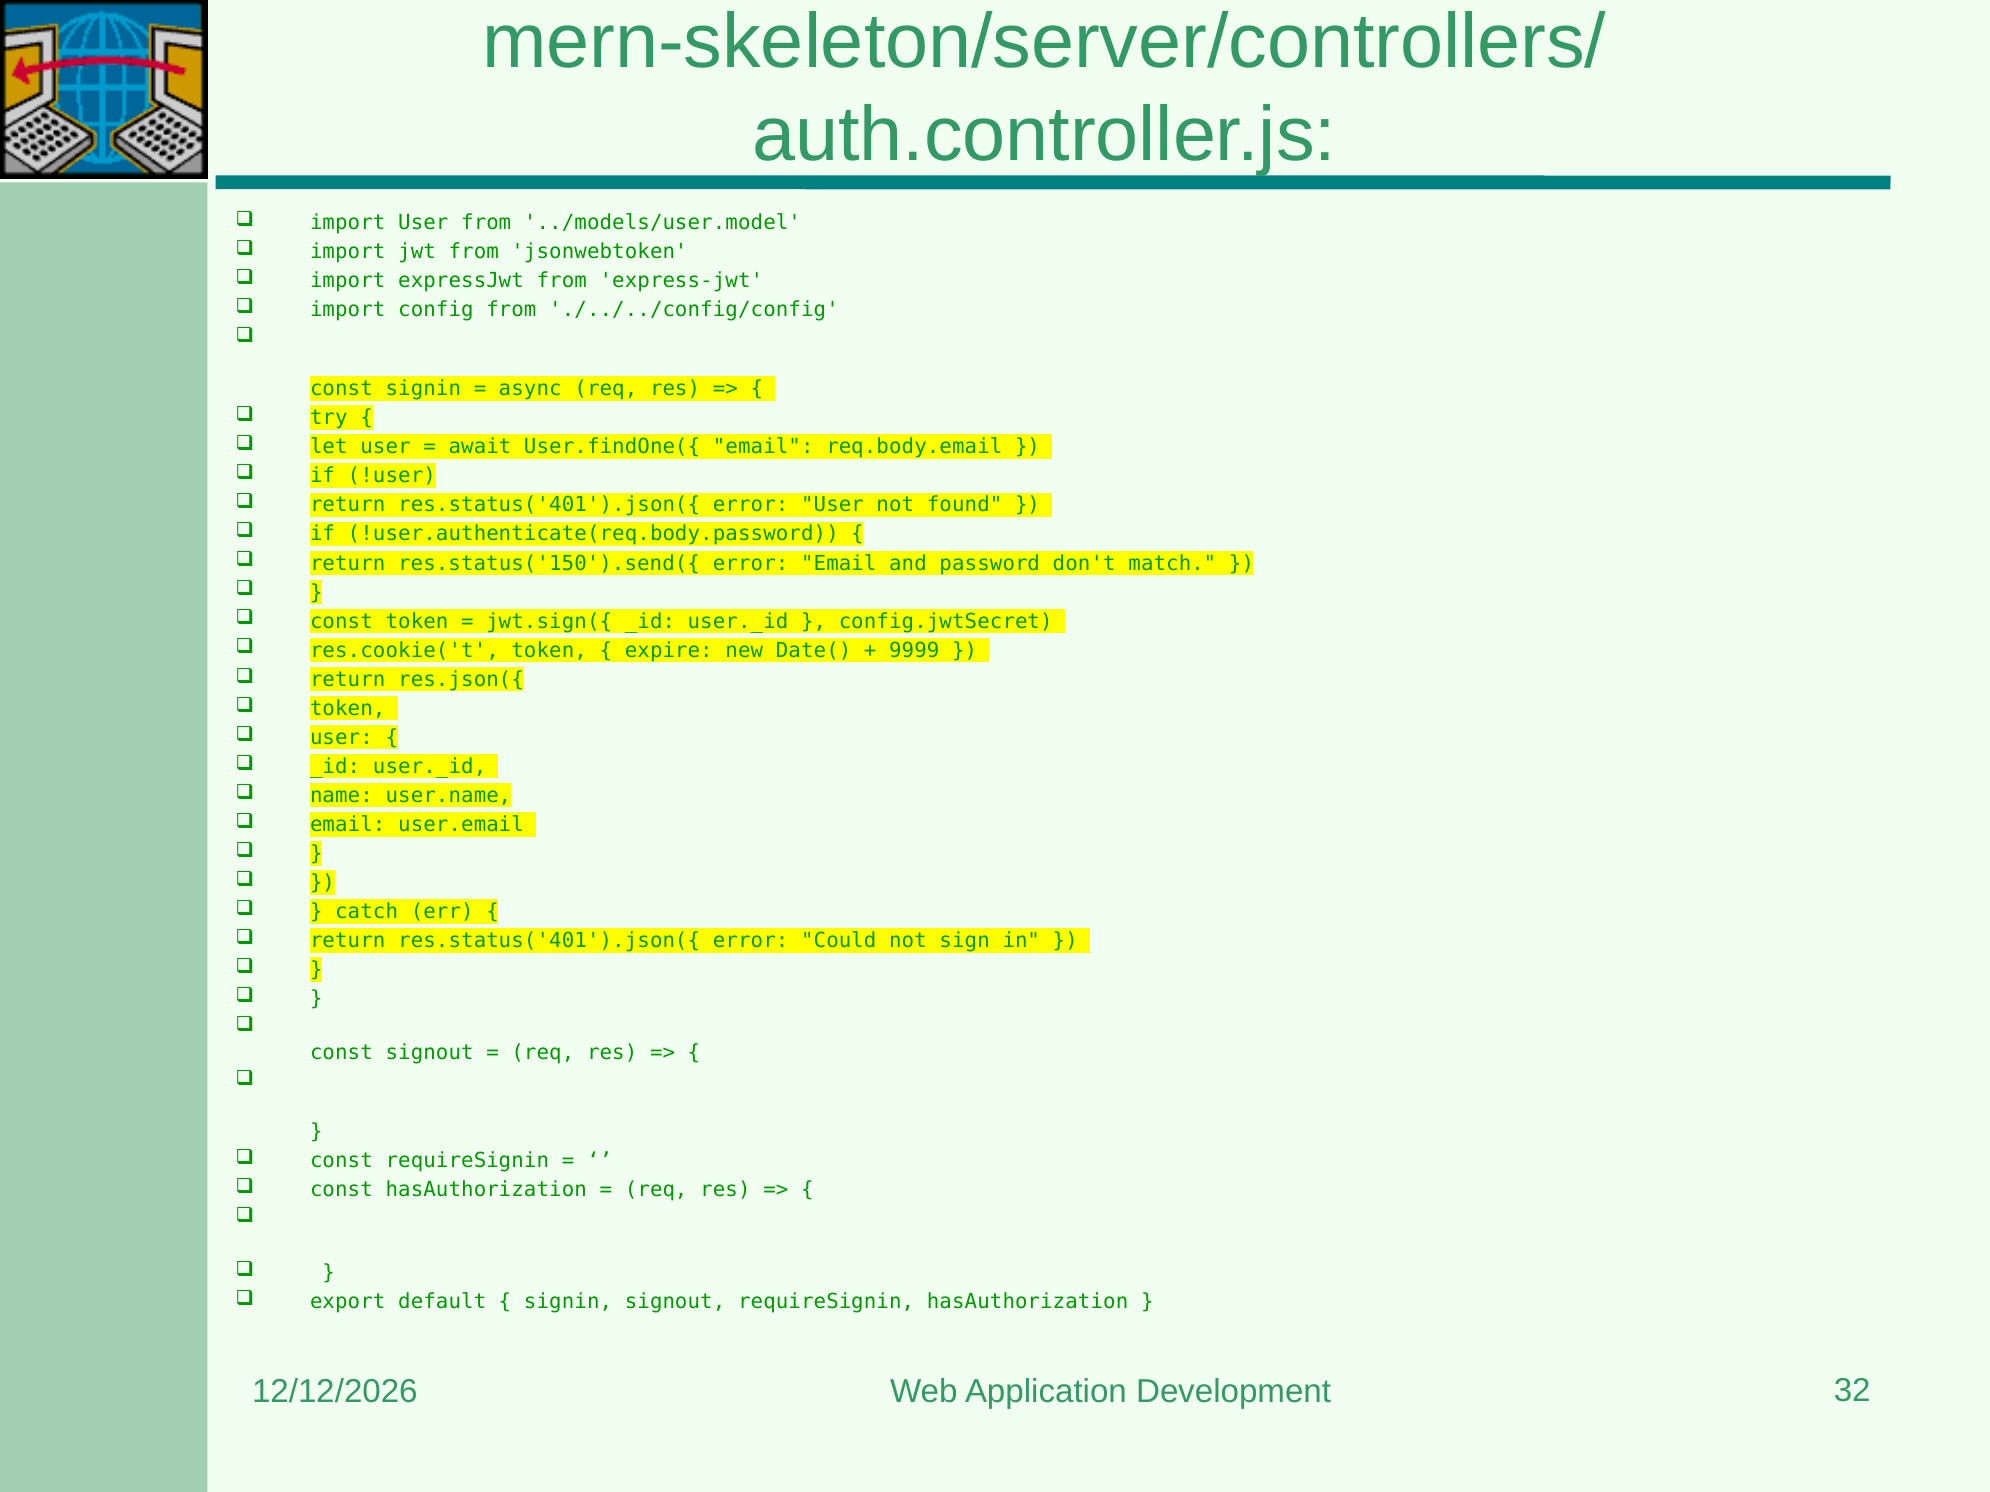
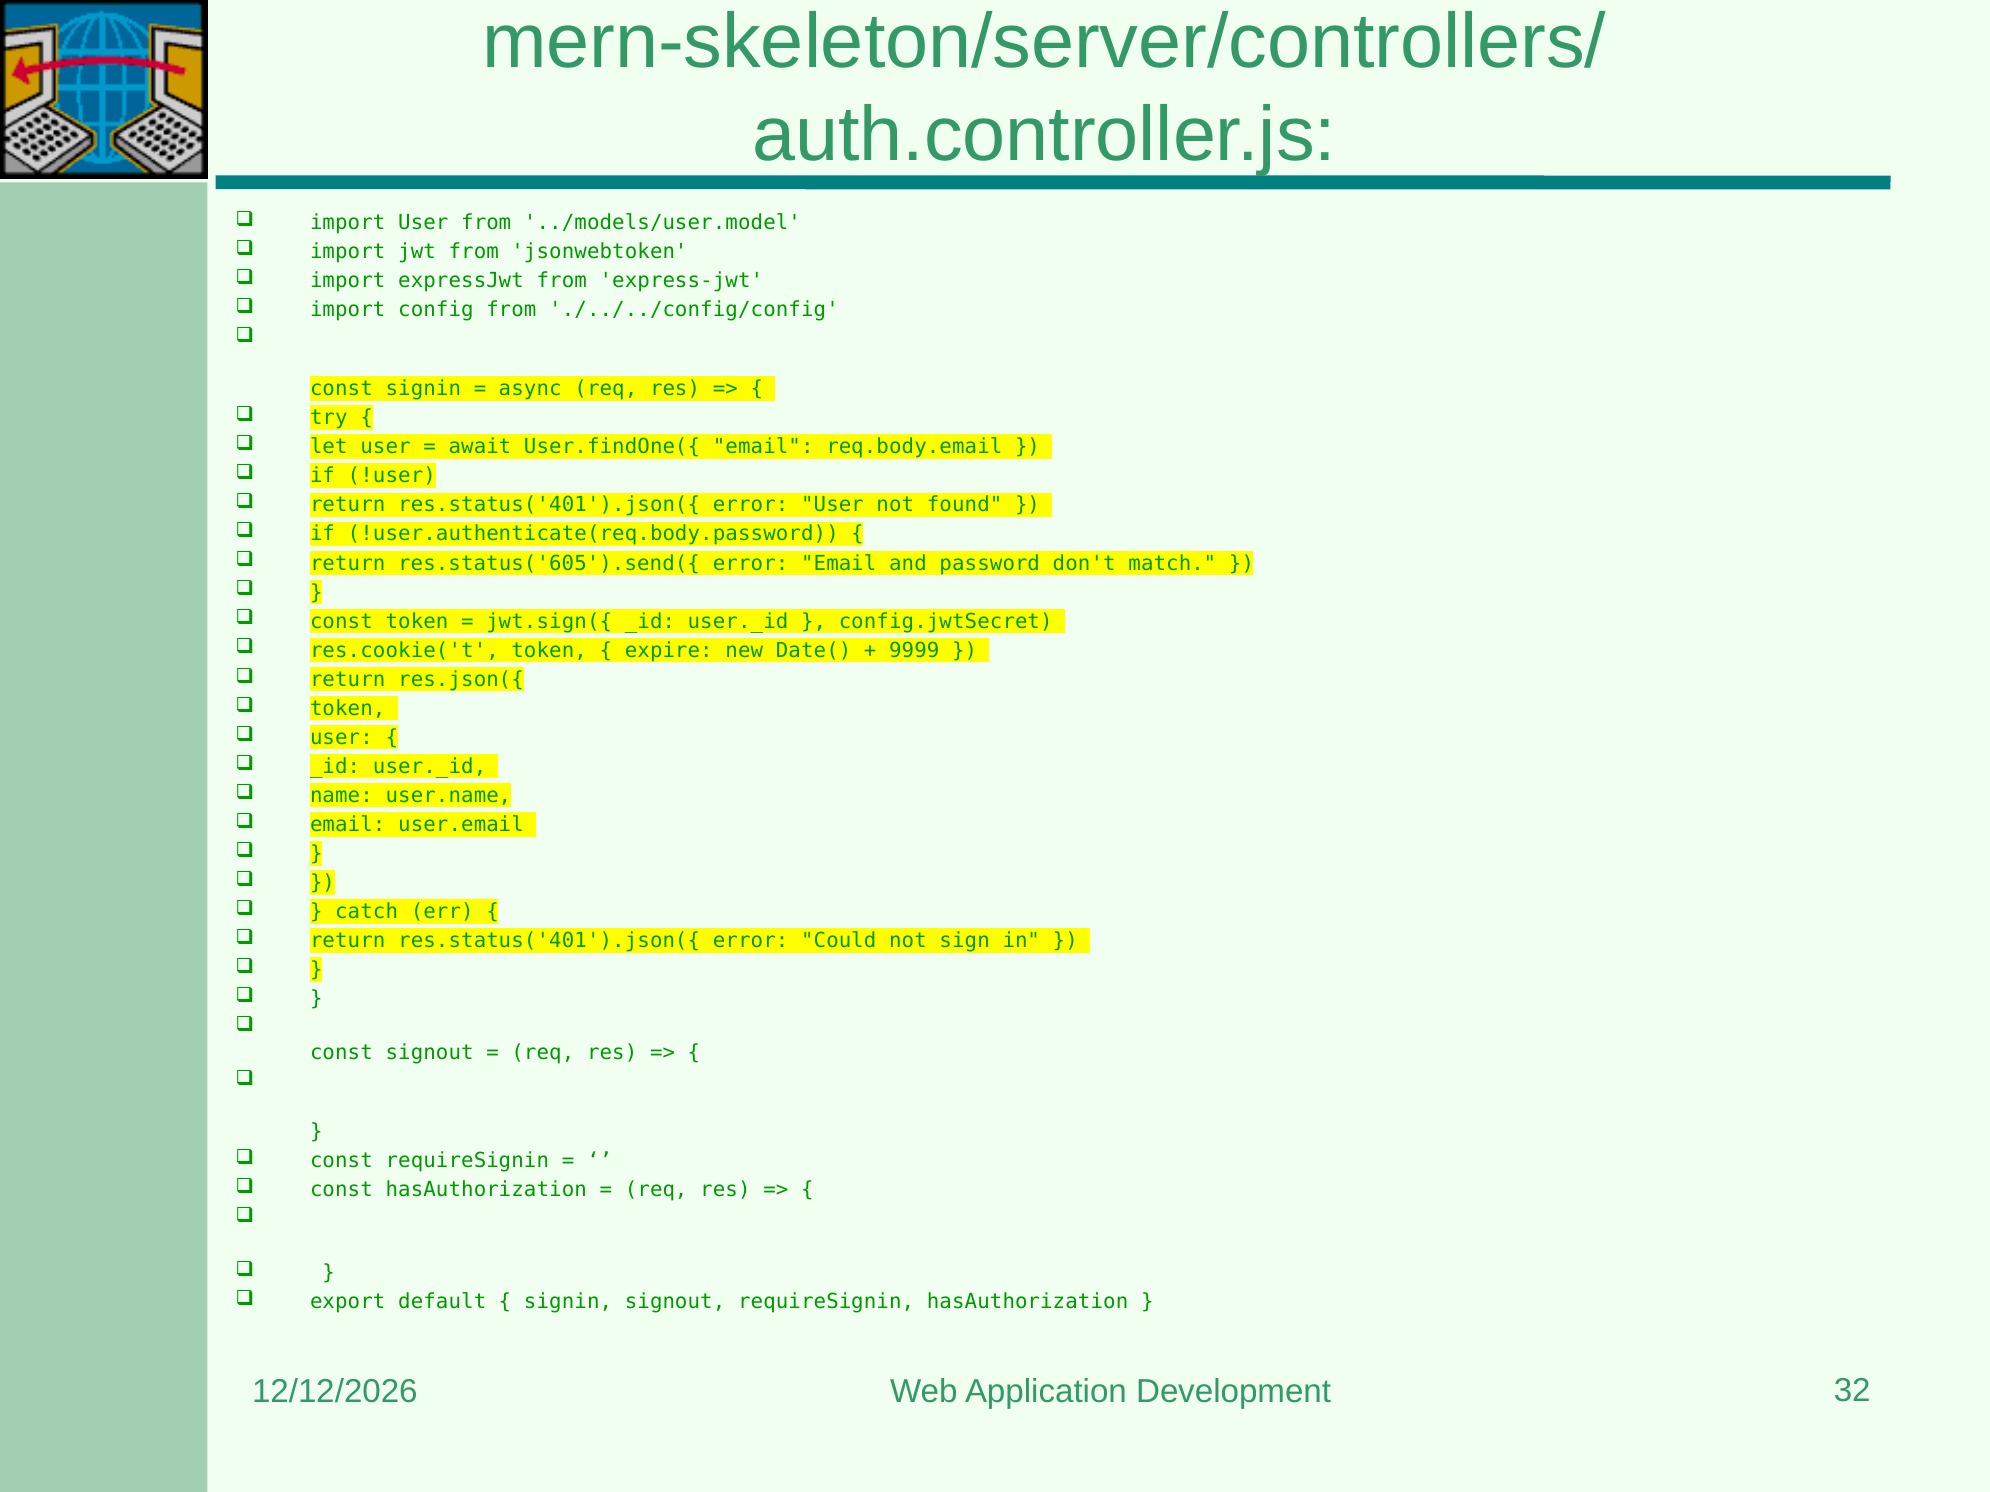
res.status('150').send({: res.status('150').send({ -> res.status('605').send({
